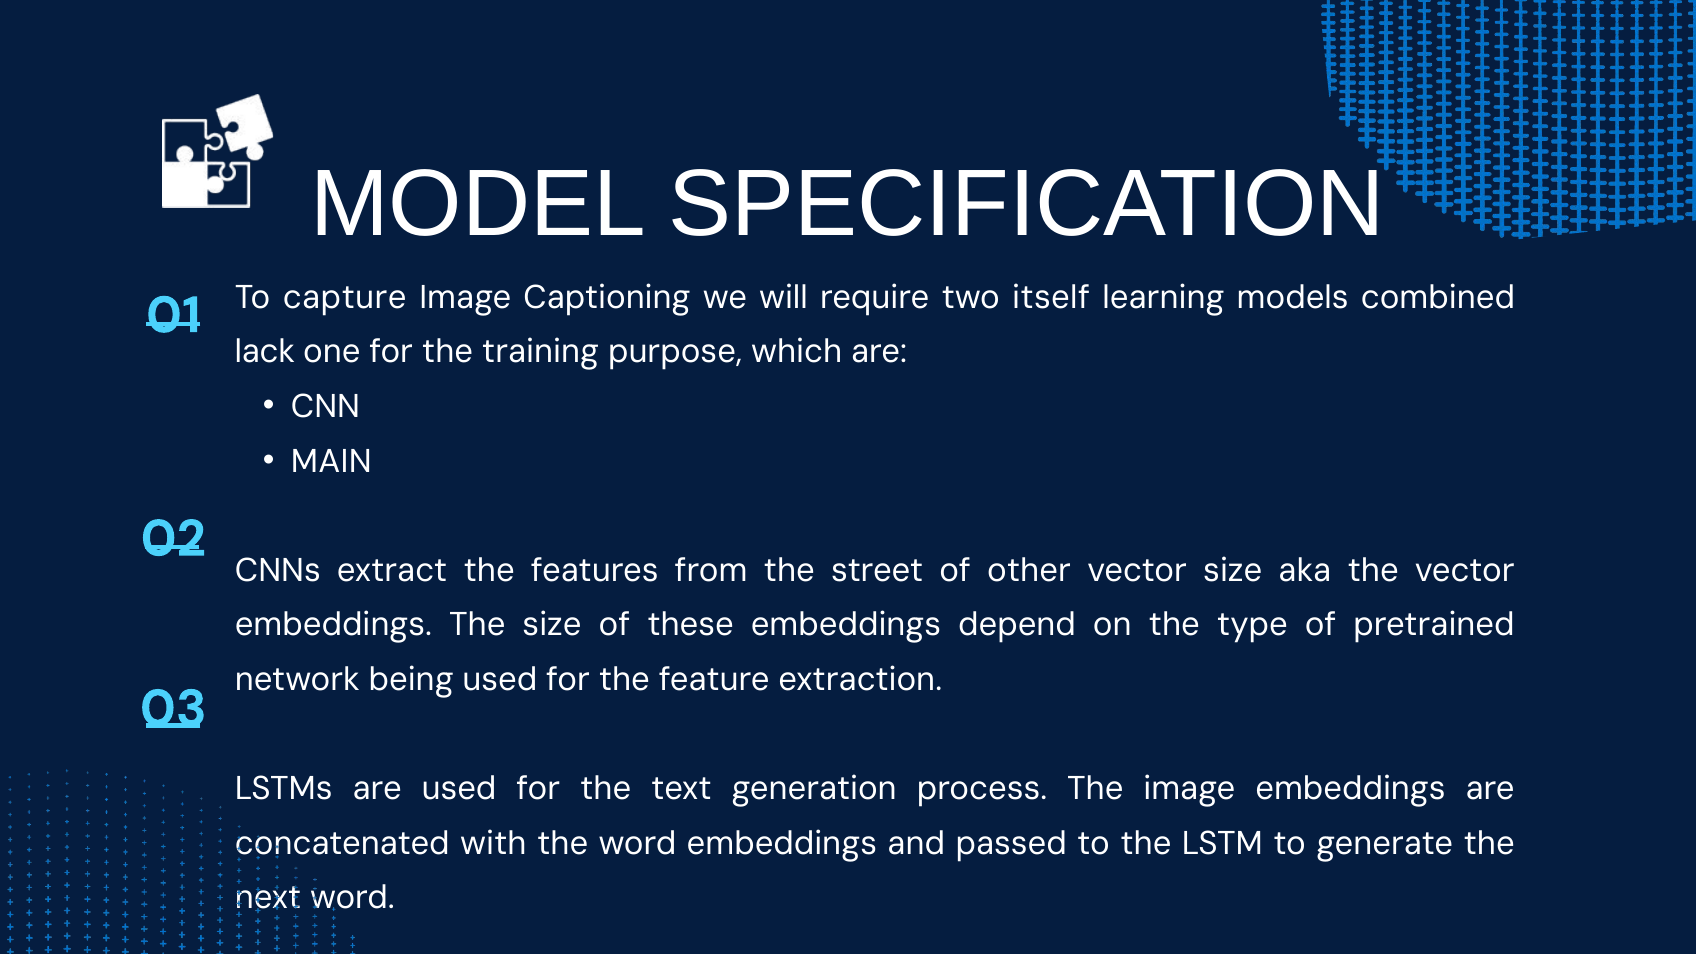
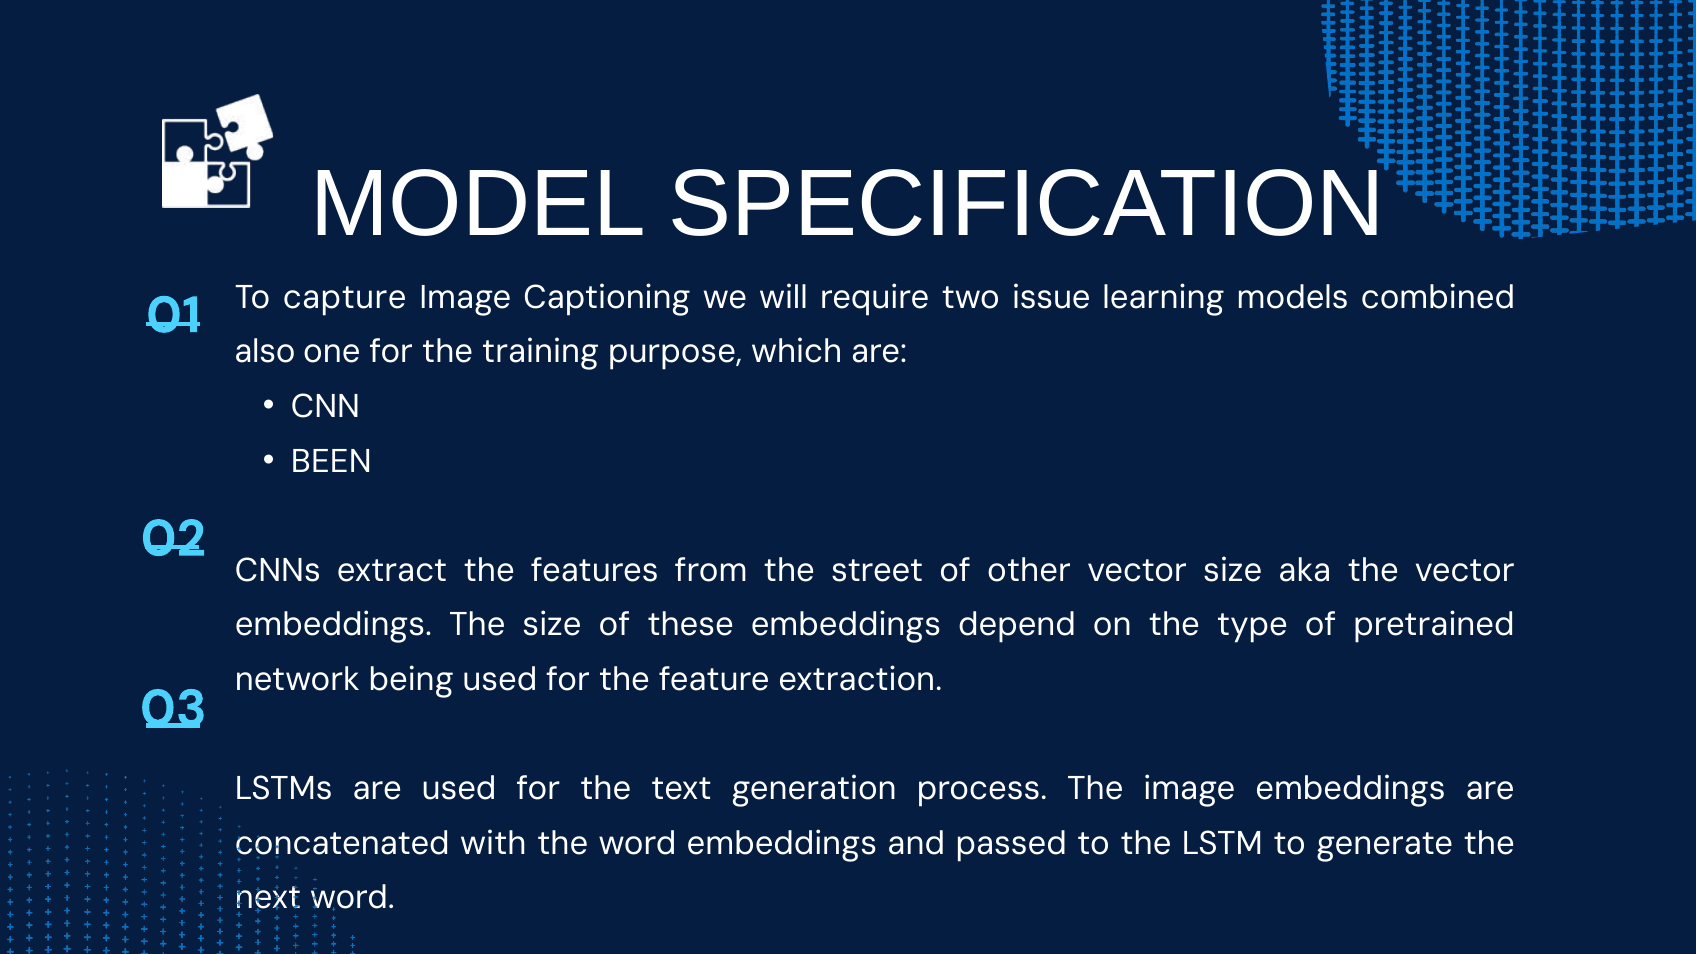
itself: itself -> issue
lack: lack -> also
MAIN: MAIN -> BEEN
